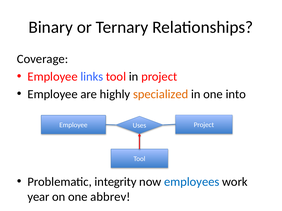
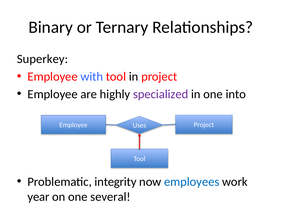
Coverage: Coverage -> Superkey
links: links -> with
specialized colour: orange -> purple
abbrev: abbrev -> several
